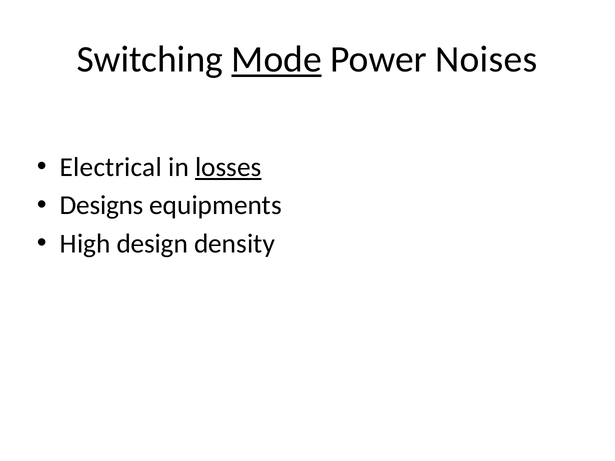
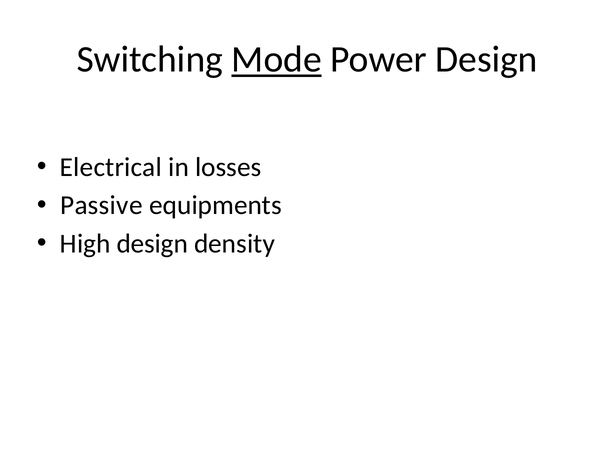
Power Noises: Noises -> Design
losses underline: present -> none
Designs: Designs -> Passive
